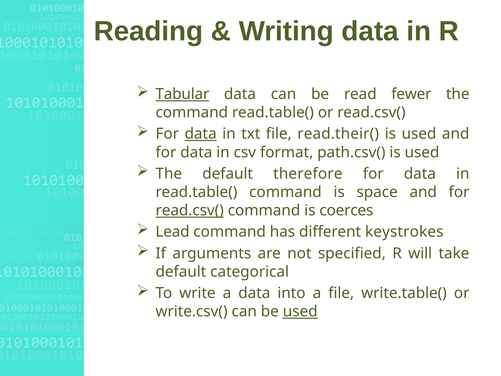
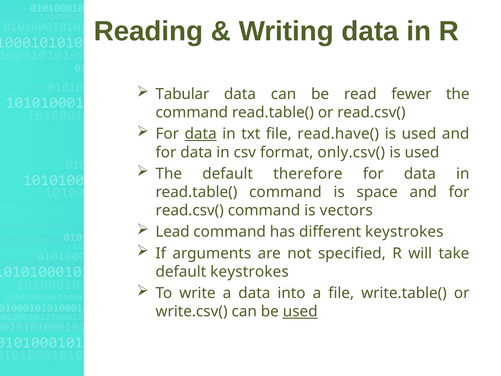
Tabular underline: present -> none
read.their(: read.their( -> read.have(
path.csv(: path.csv( -> only.csv(
read.csv( at (190, 210) underline: present -> none
coerces: coerces -> vectors
default categorical: categorical -> keystrokes
